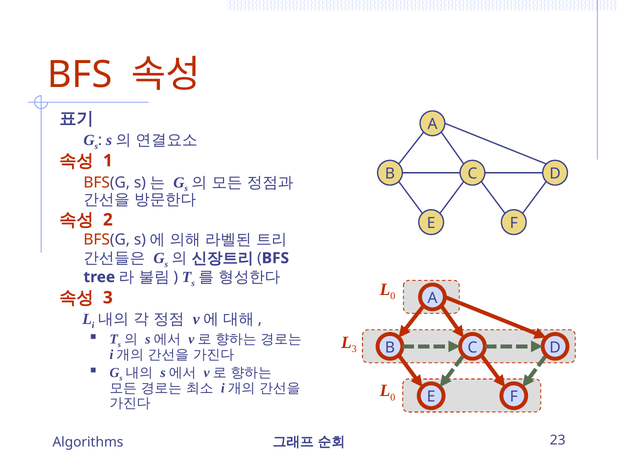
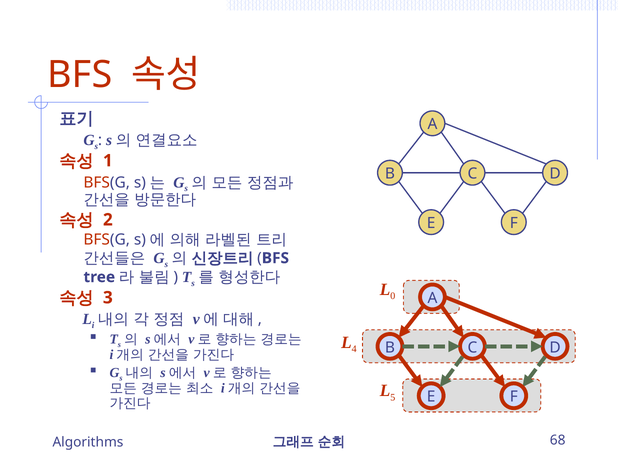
3 at (354, 350): 3 -> 4
0 at (393, 398): 0 -> 5
23: 23 -> 68
